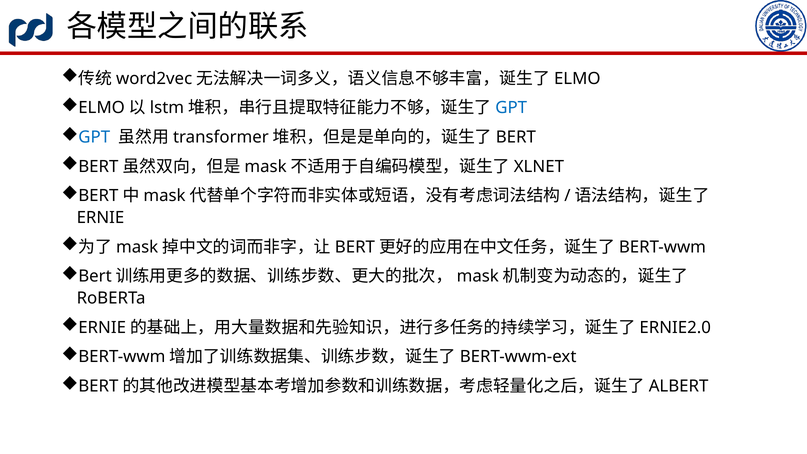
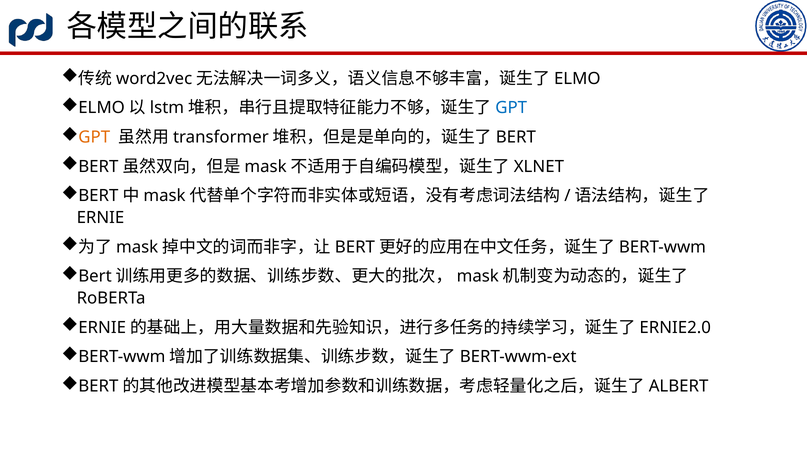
GPT at (94, 137) colour: blue -> orange
